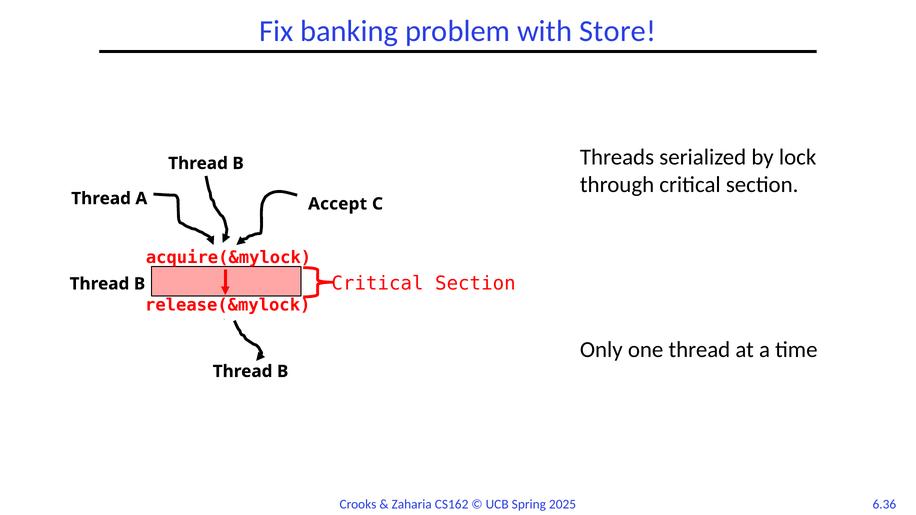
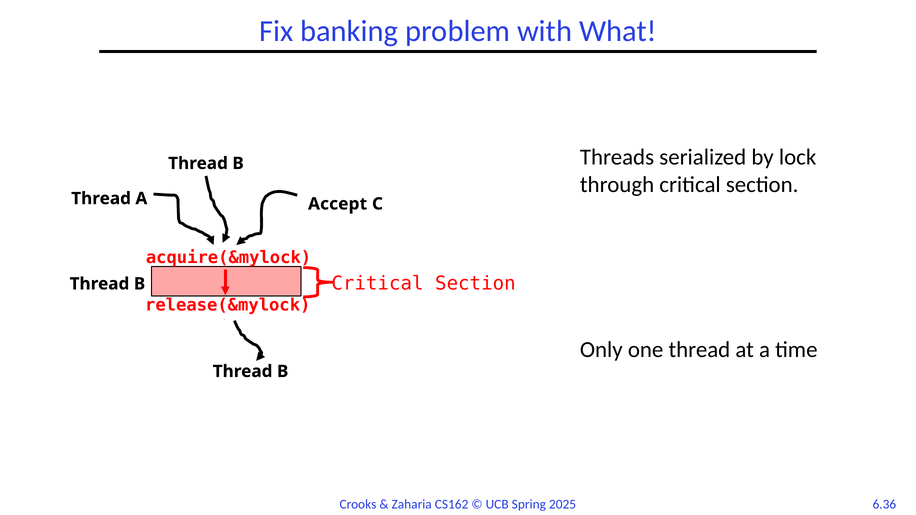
Store: Store -> What
